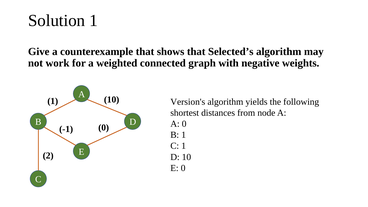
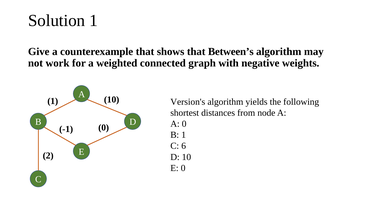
Selected’s: Selected’s -> Between’s
C 1: 1 -> 6
